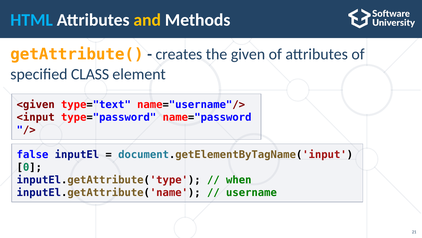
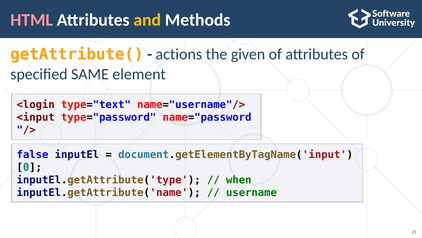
HTML colour: light blue -> pink
creates: creates -> actions
CLASS: CLASS -> SAME
<given: <given -> <login
